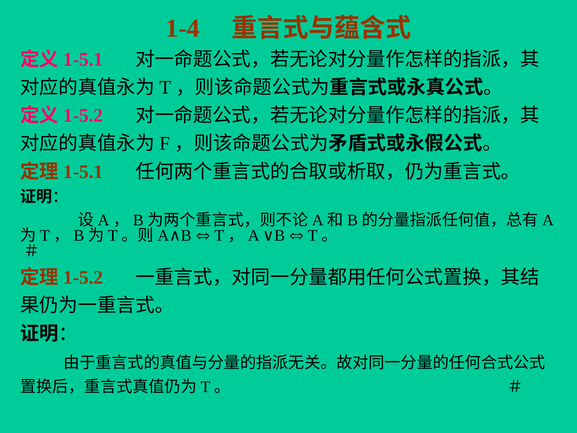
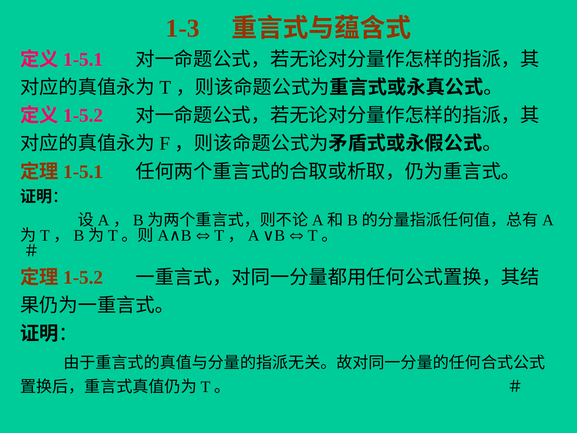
1-4: 1-4 -> 1-3
